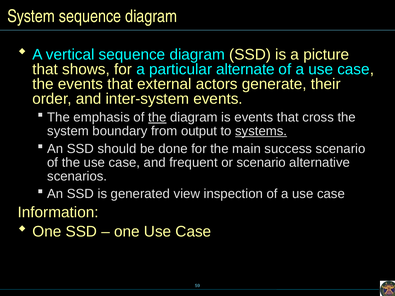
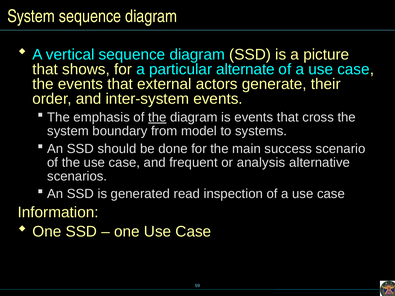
output: output -> model
systems underline: present -> none
or scenario: scenario -> analysis
view: view -> read
